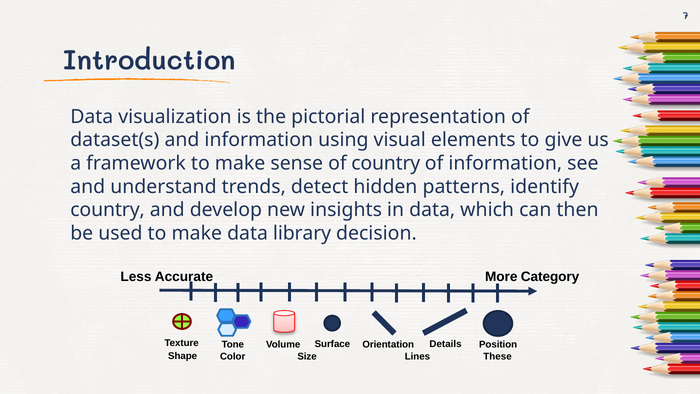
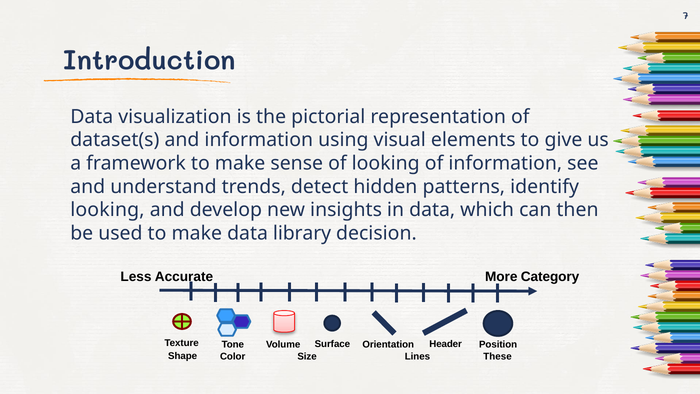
of country: country -> looking
country at (108, 210): country -> looking
Details: Details -> Header
